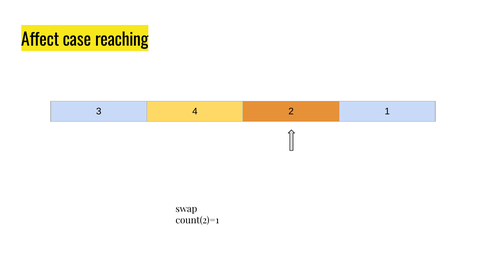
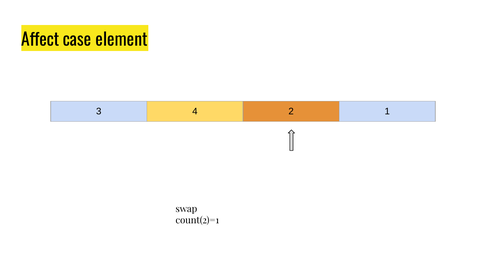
reaching: reaching -> element
